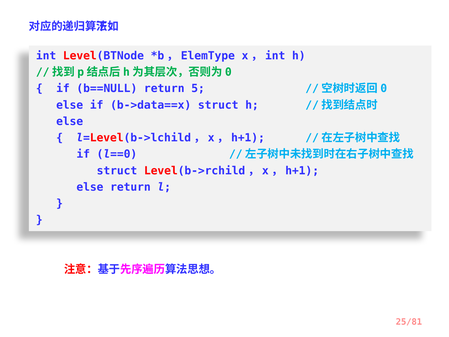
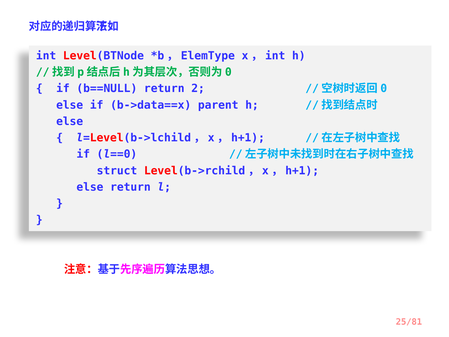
5: 5 -> 2
b->data==x struct: struct -> parent
